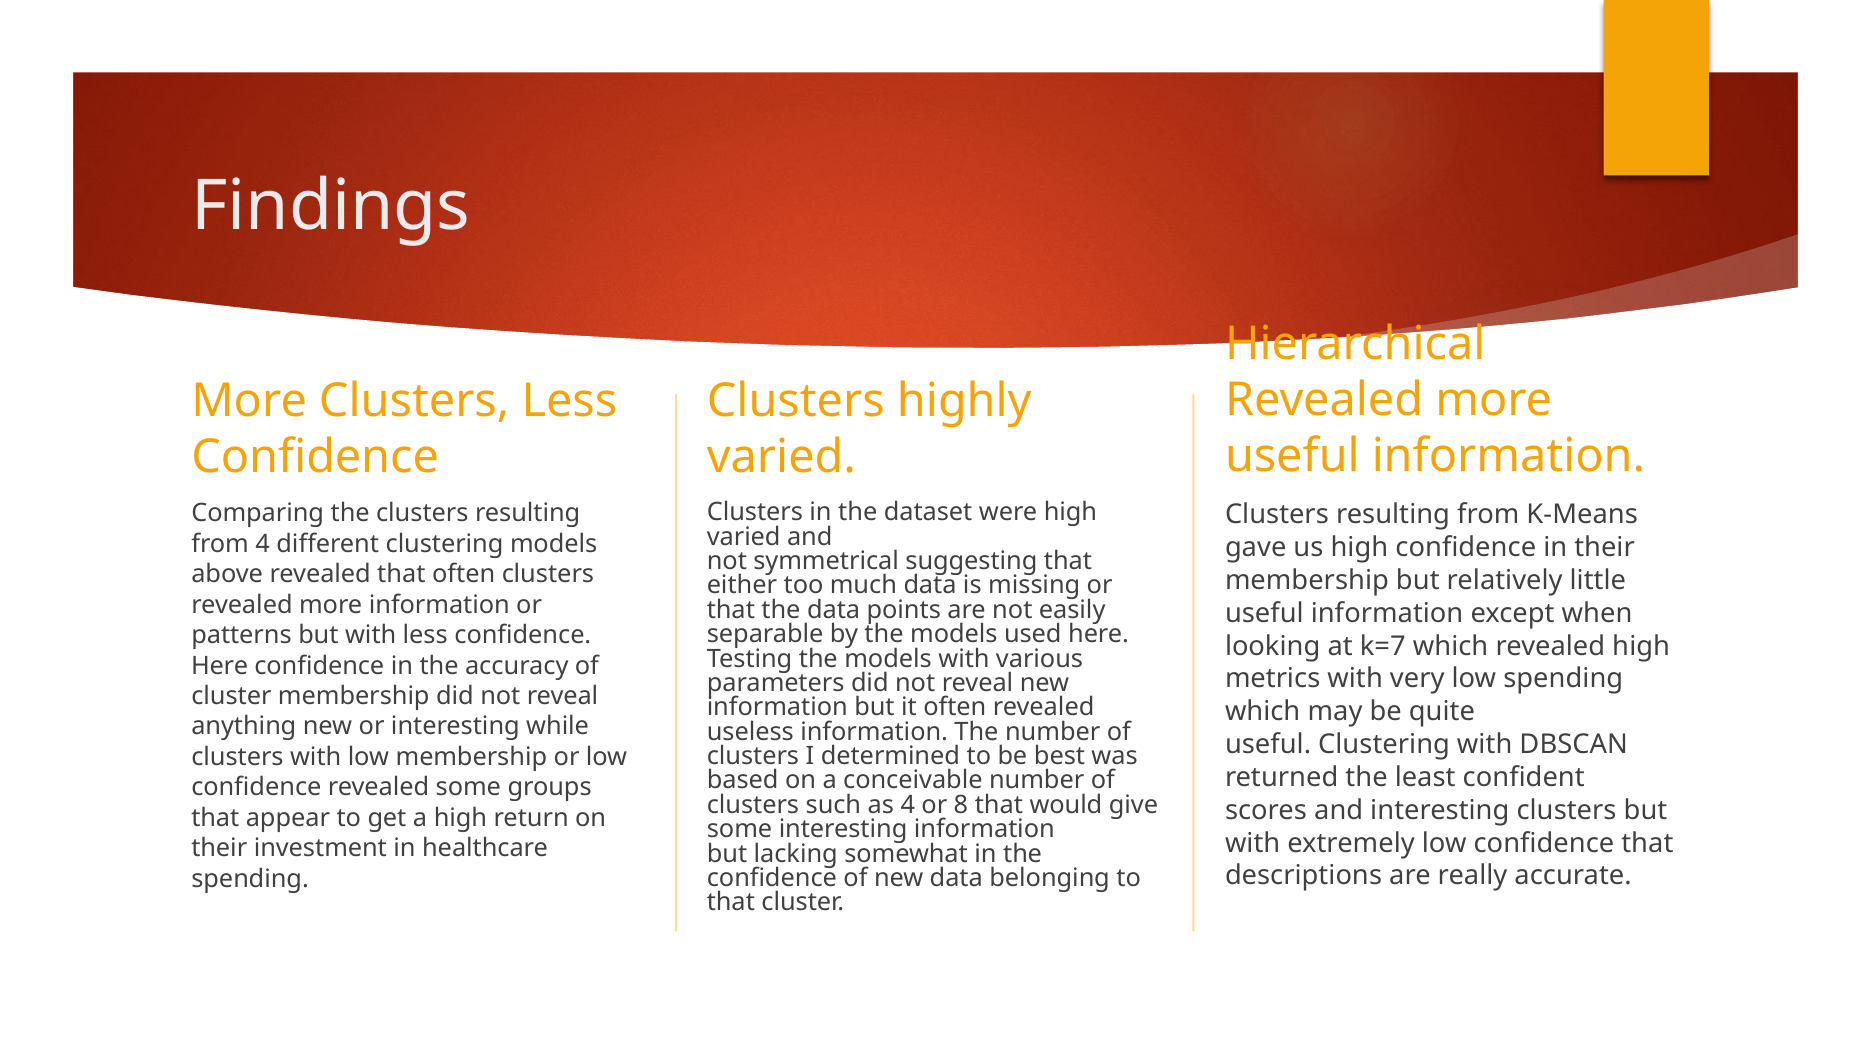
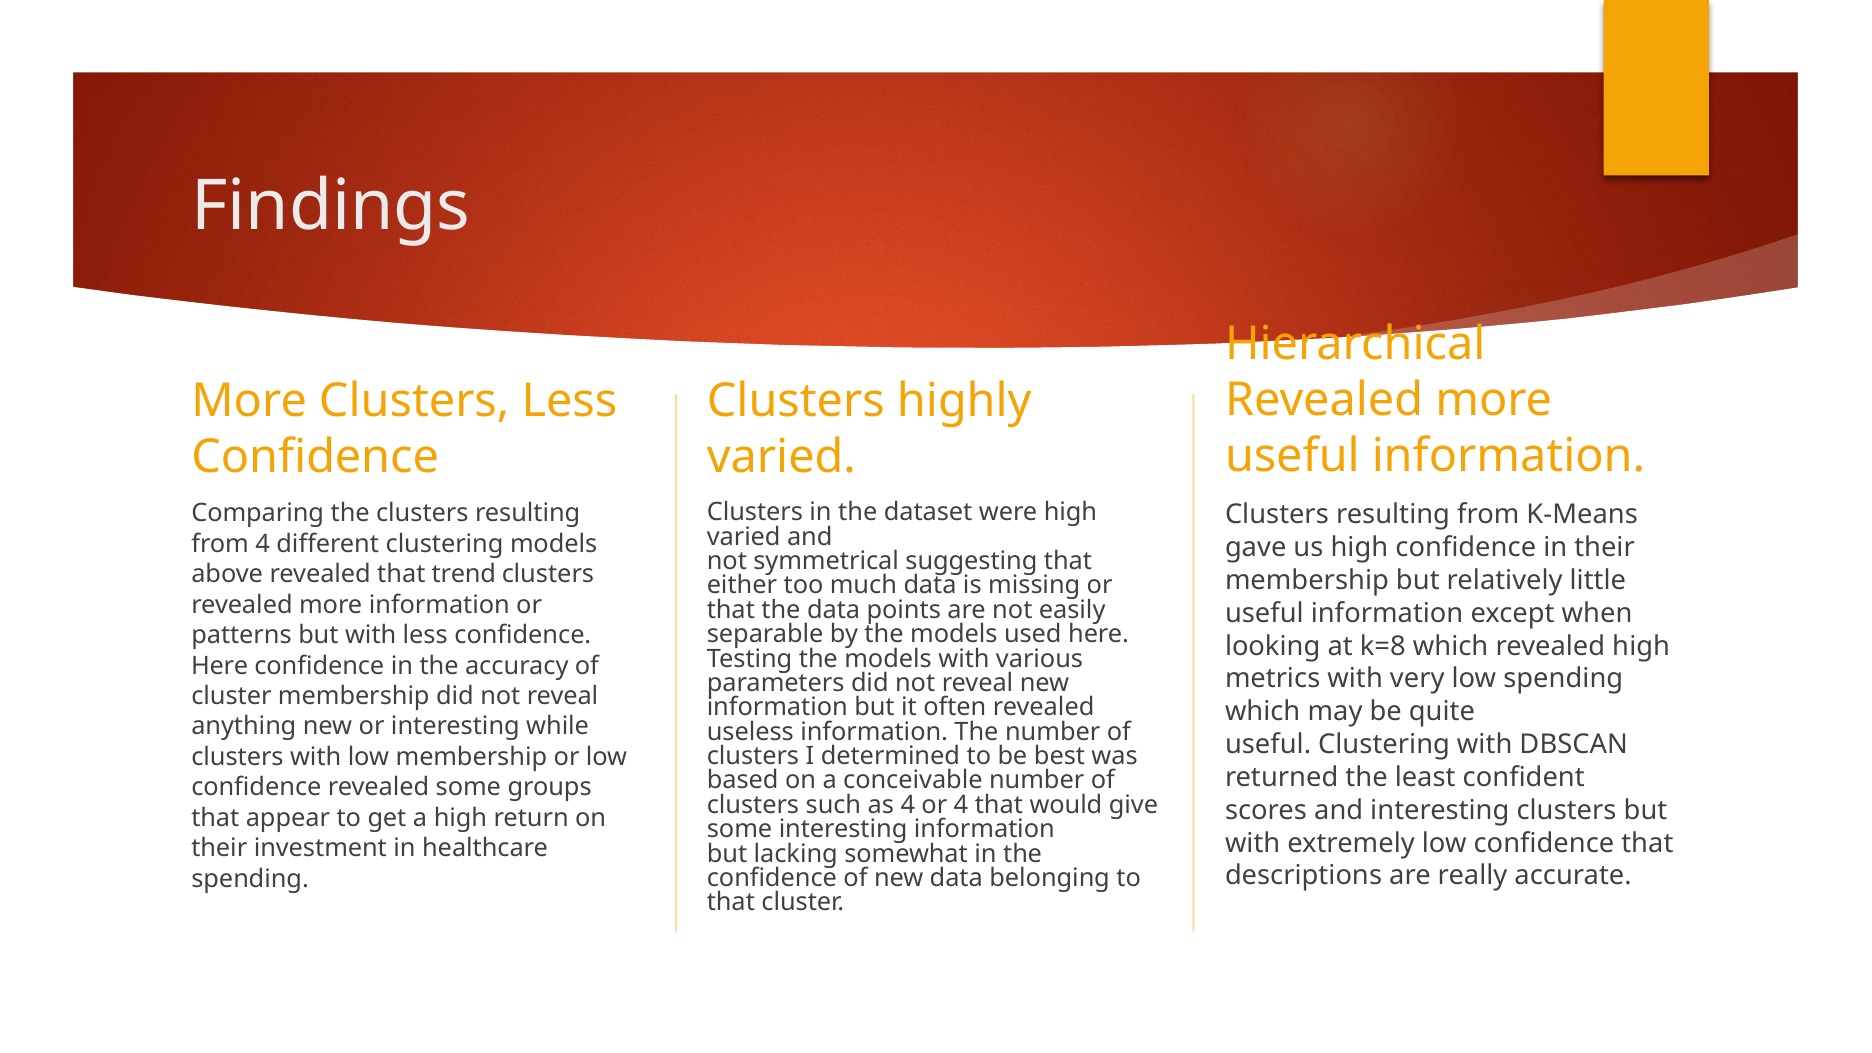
that often: often -> trend
k=7: k=7 -> k=8
or 8: 8 -> 4
